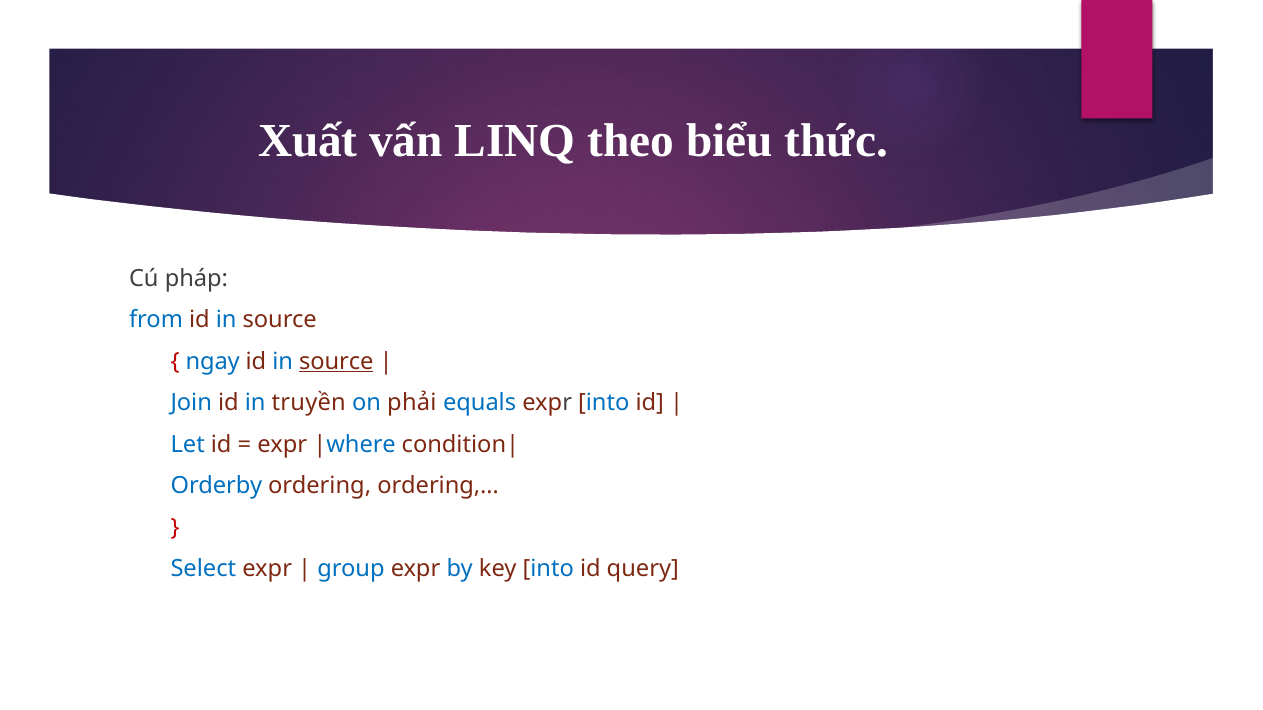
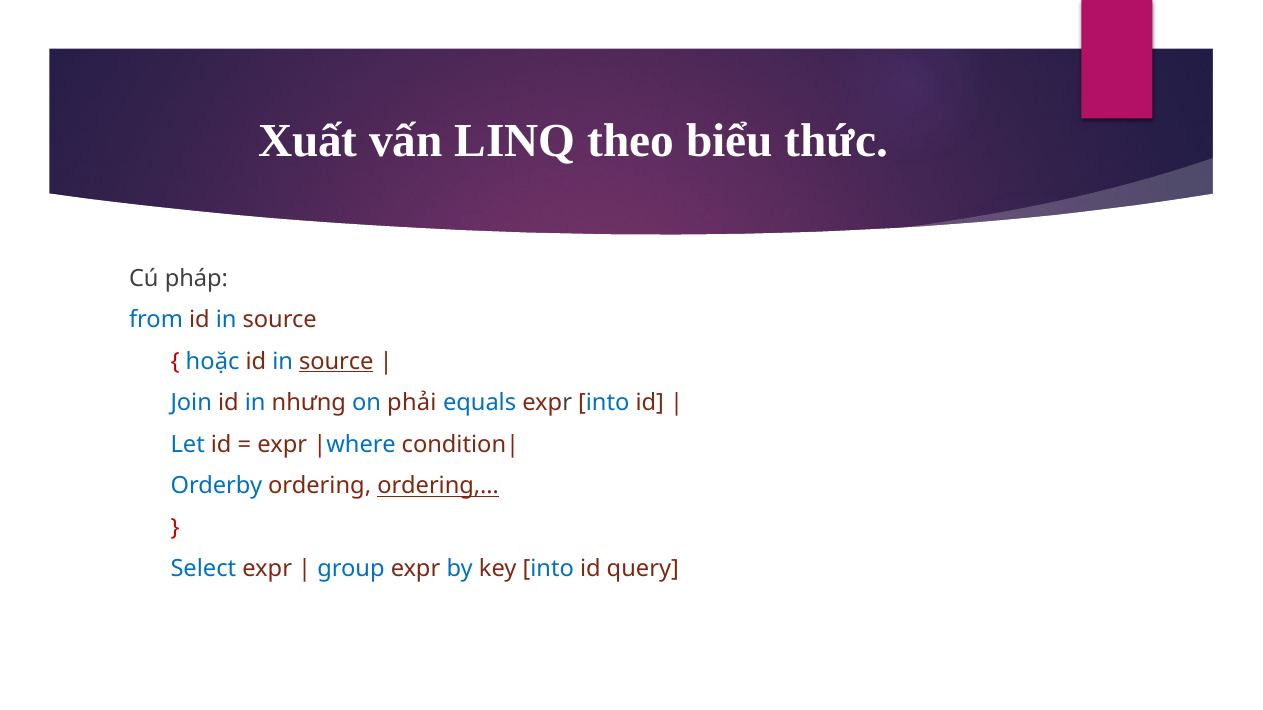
ngay: ngay -> hoặc
truyền: truyền -> nhưng
ordering,… underline: none -> present
